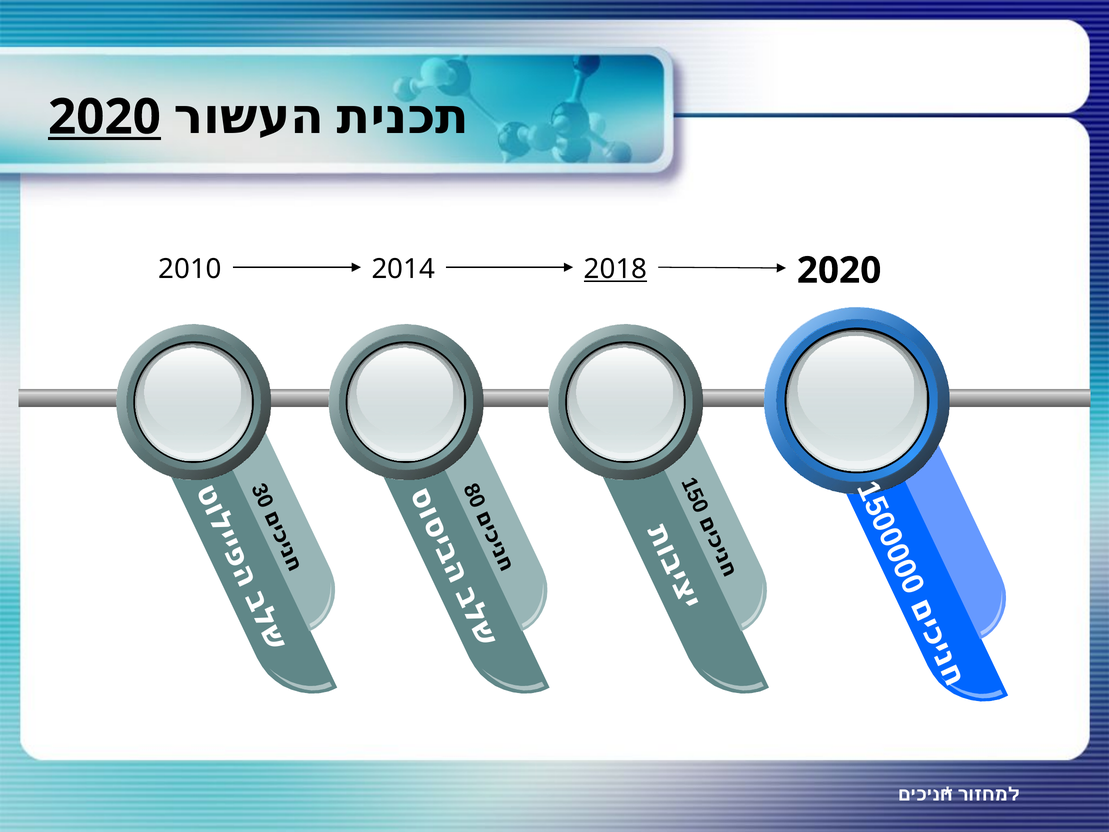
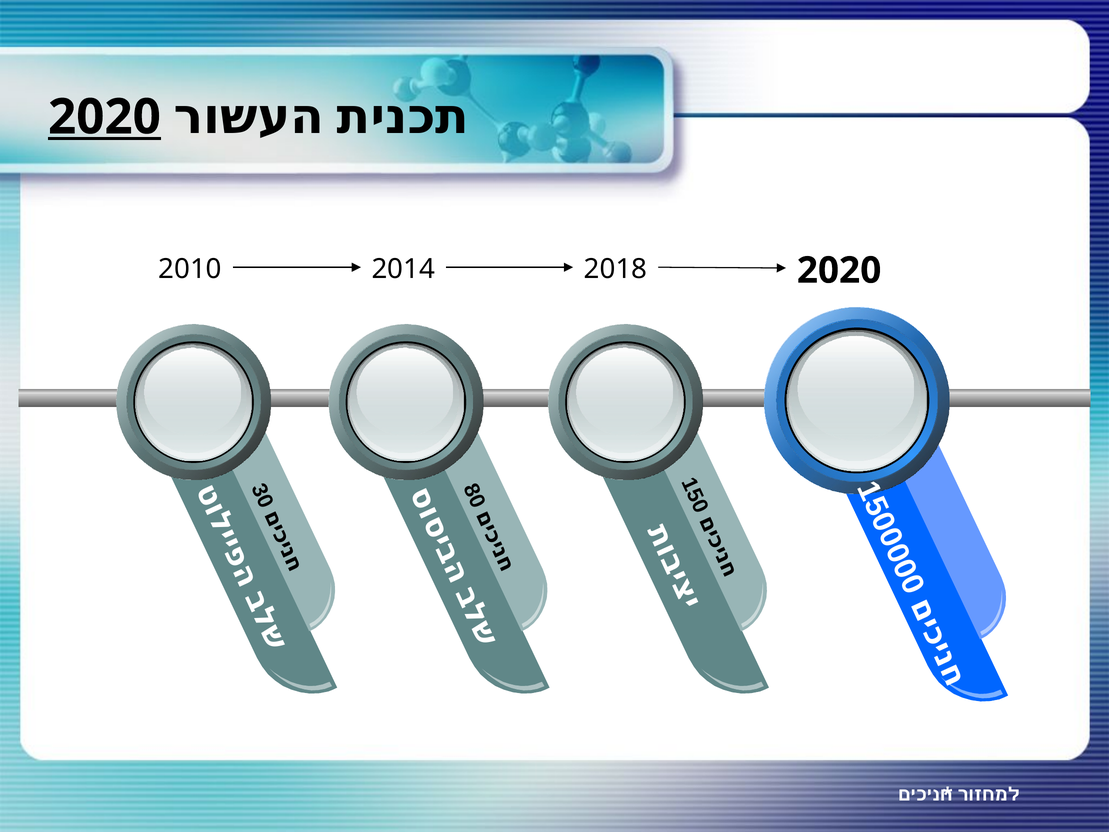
2018 underline: present -> none
